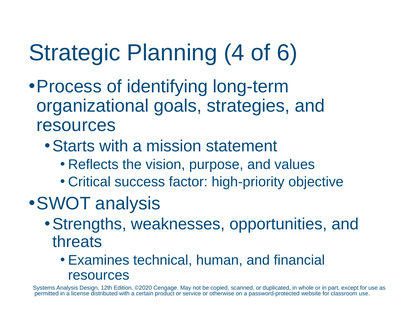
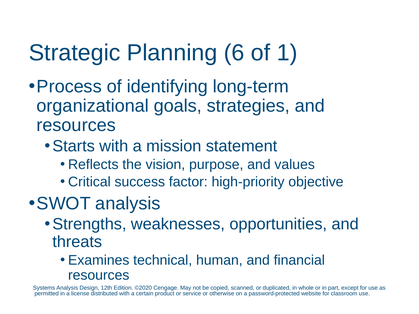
4: 4 -> 6
6: 6 -> 1
